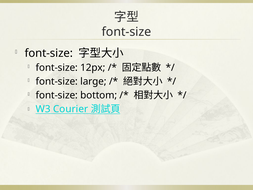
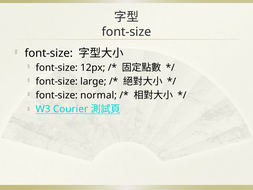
bottom: bottom -> normal
